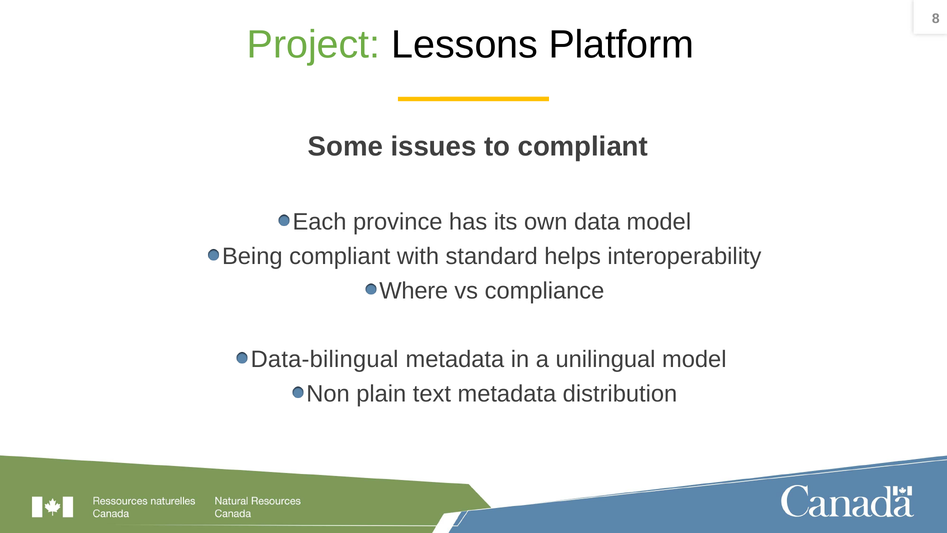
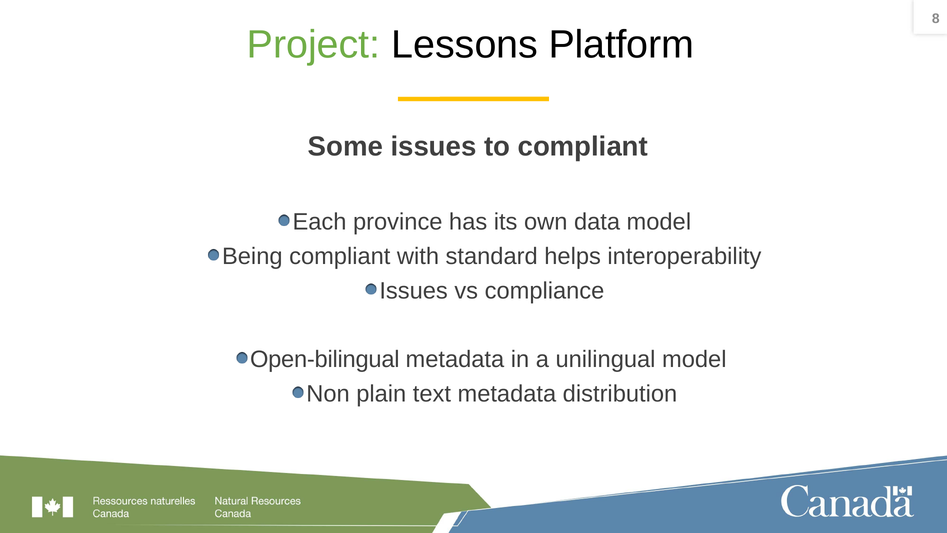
Where at (414, 291): Where -> Issues
Data-bilingual: Data-bilingual -> Open-bilingual
